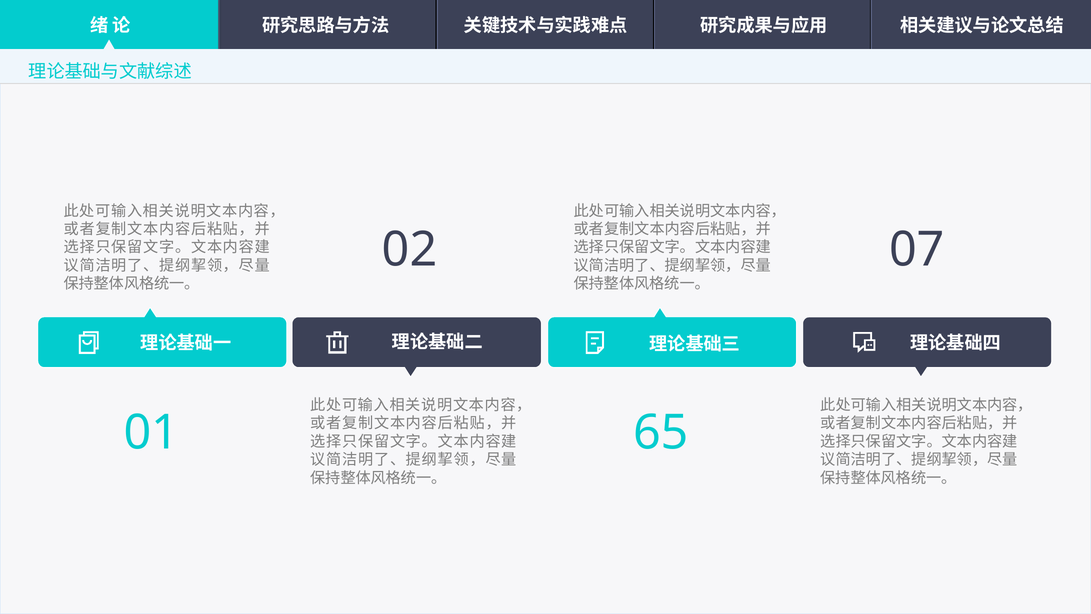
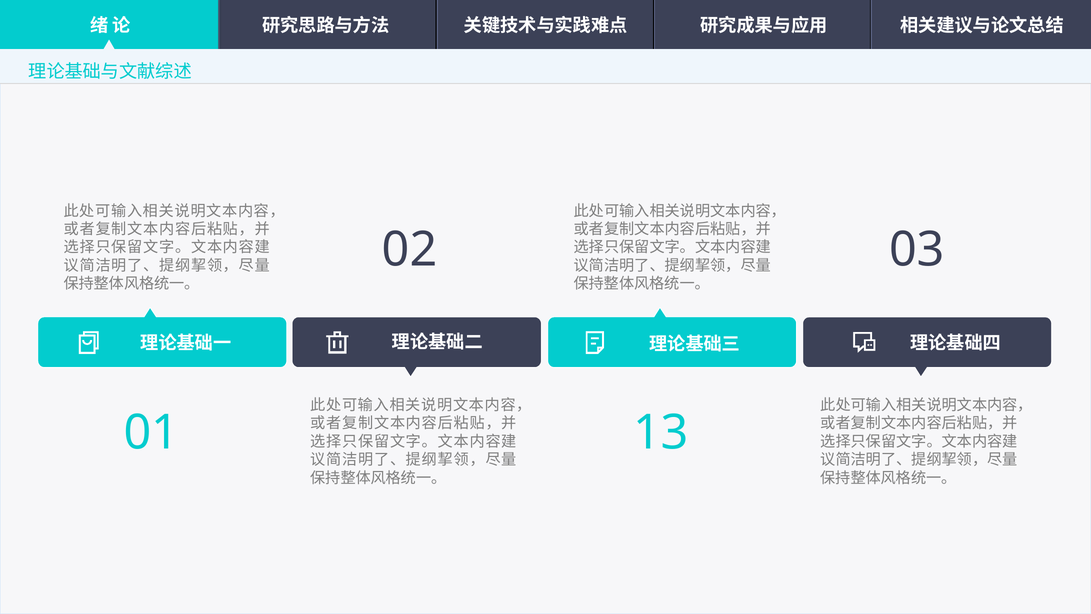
07: 07 -> 03
65: 65 -> 13
